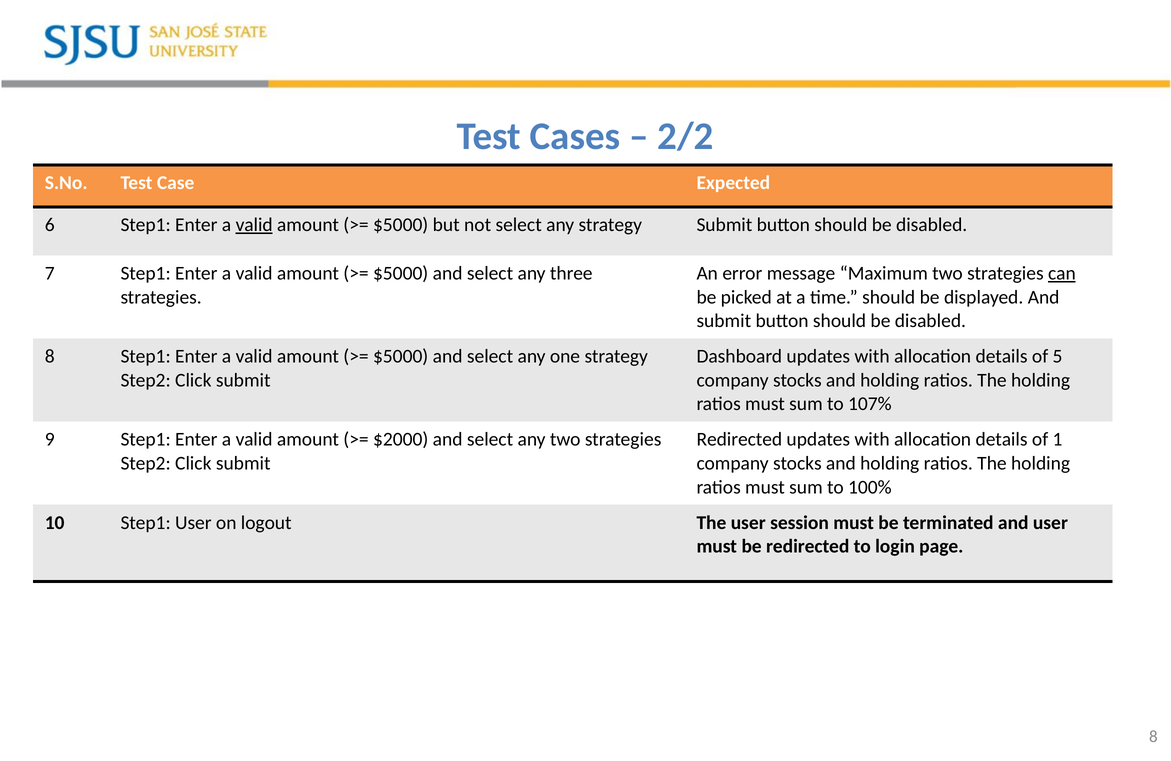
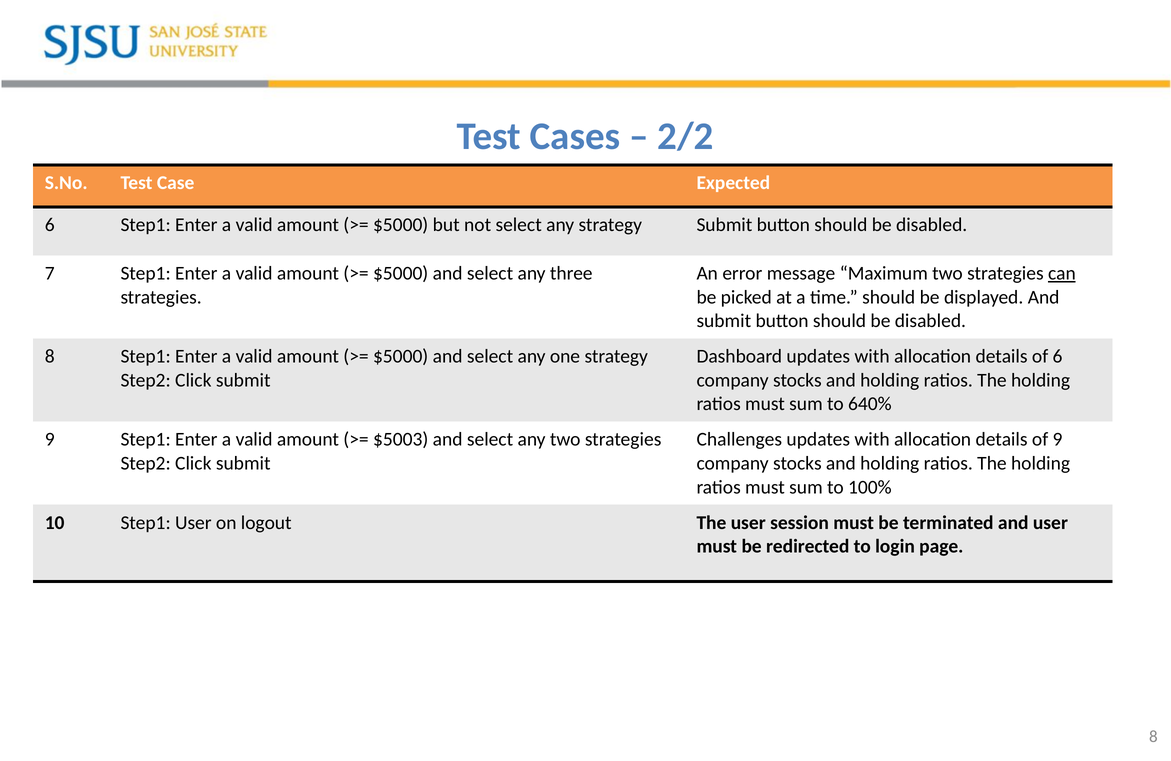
valid at (254, 225) underline: present -> none
of 5: 5 -> 6
107%: 107% -> 640%
$2000: $2000 -> $5003
Redirected at (739, 440): Redirected -> Challenges
of 1: 1 -> 9
